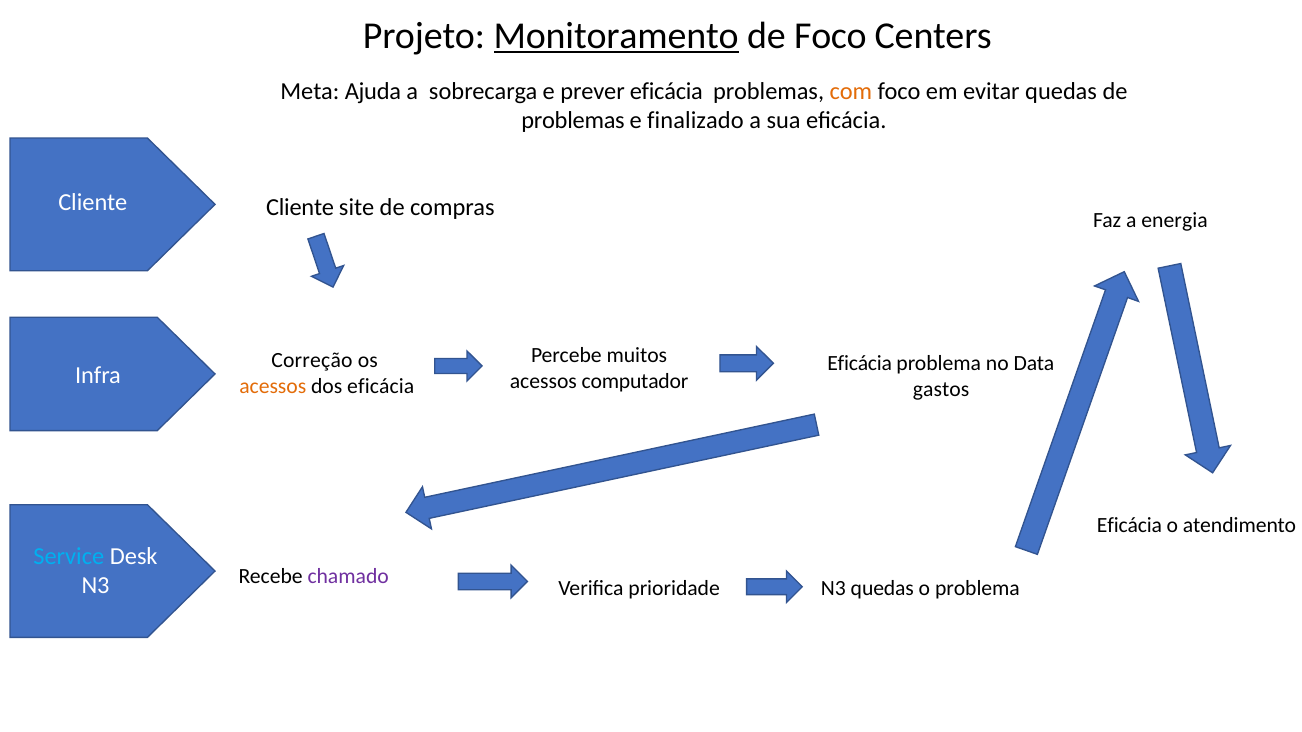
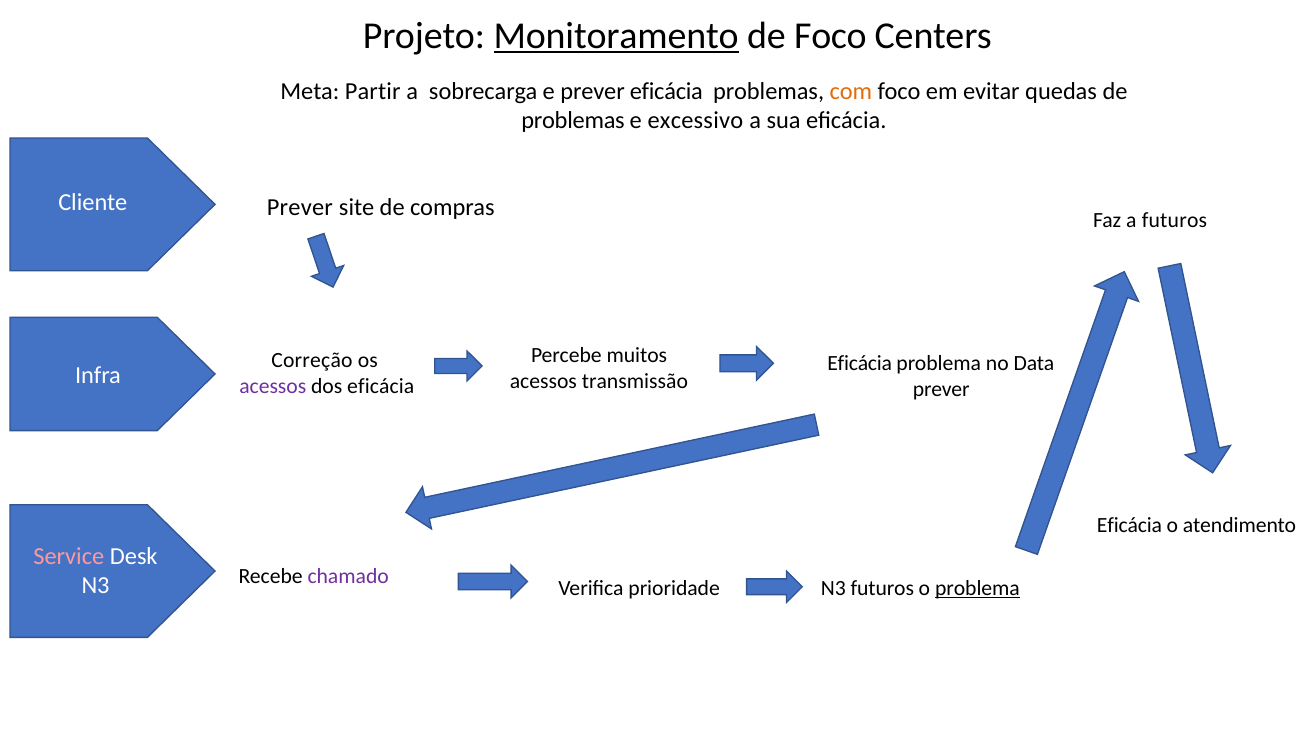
Ajuda: Ajuda -> Partir
finalizado: finalizado -> excessivo
Cliente at (300, 207): Cliente -> Prever
a energia: energia -> futuros
computador: computador -> transmissão
acessos at (273, 387) colour: orange -> purple
gastos at (941, 390): gastos -> prever
Service colour: light blue -> pink
N3 quedas: quedas -> futuros
problema at (977, 589) underline: none -> present
